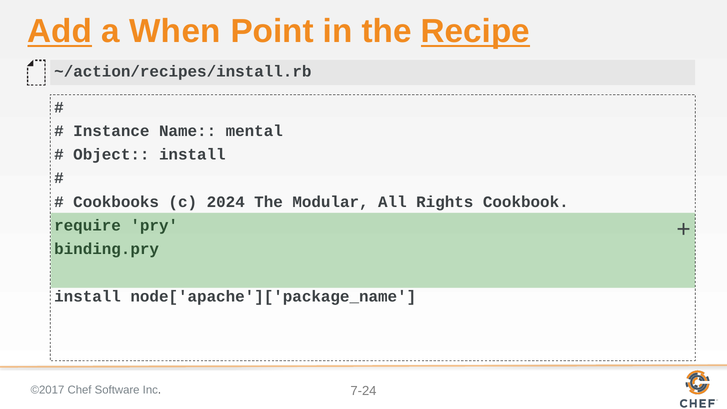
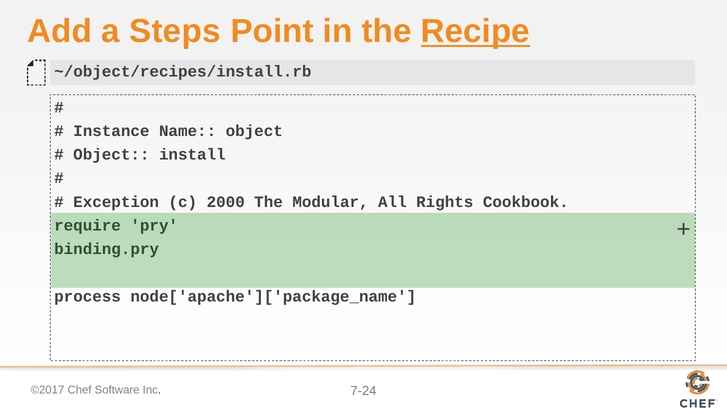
Add underline: present -> none
When: When -> Steps
~/action/recipes/install.rb: ~/action/recipes/install.rb -> ~/object/recipes/install.rb
Name mental: mental -> object
Cookbooks: Cookbooks -> Exception
2024: 2024 -> 2000
install at (88, 296): install -> process
